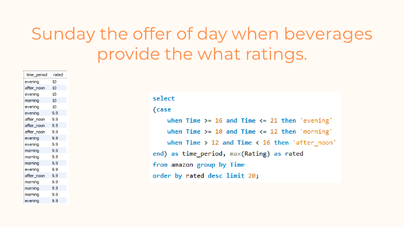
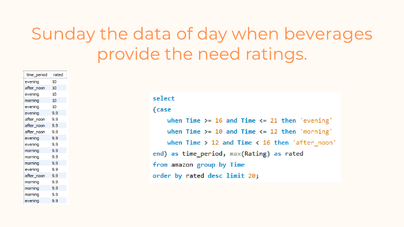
offer: offer -> data
what: what -> need
